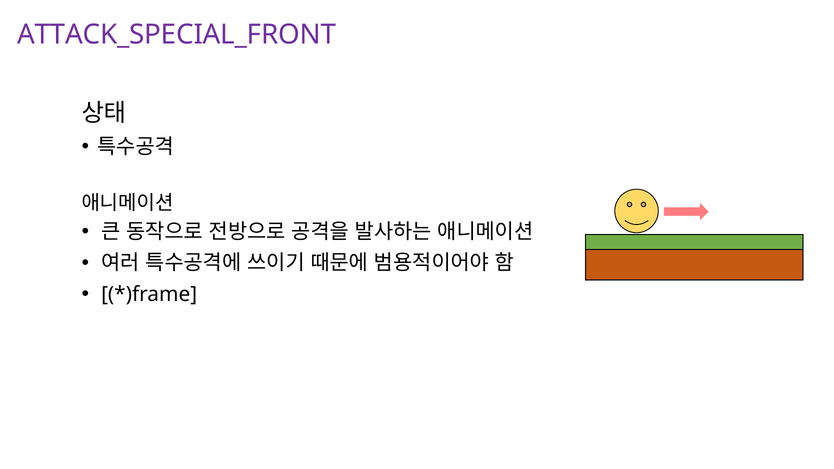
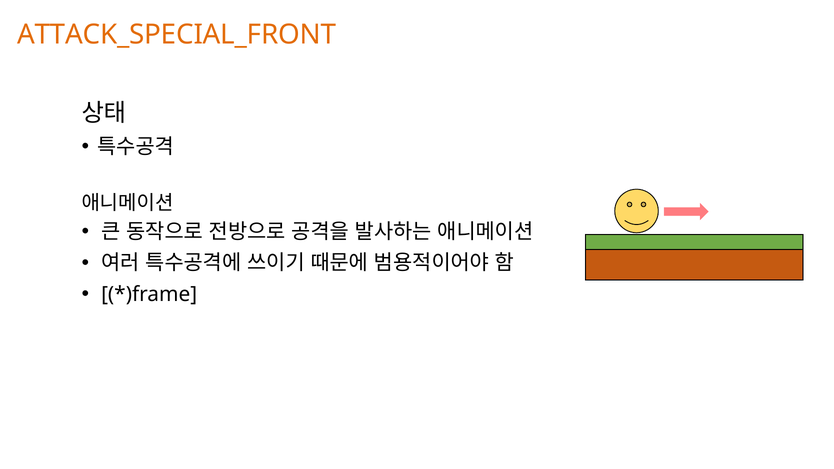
ATTACK_SPECIAL_FRONT colour: purple -> orange
